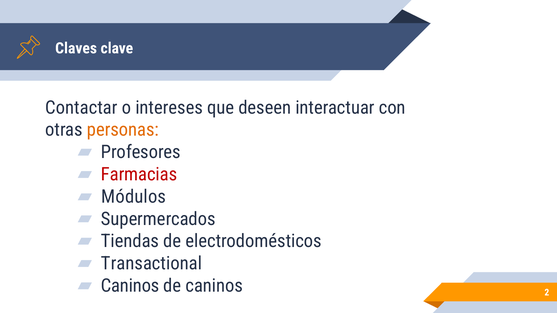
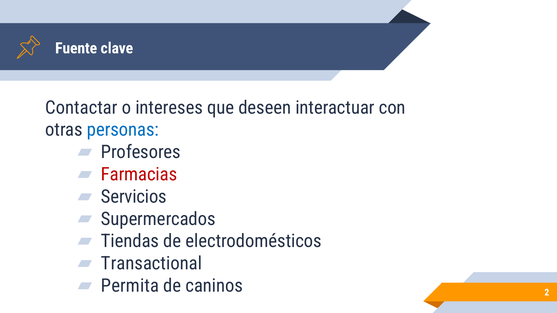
Claves: Claves -> Fuente
personas colour: orange -> blue
Módulos: Módulos -> Servicios
Caninos at (130, 286): Caninos -> Permita
